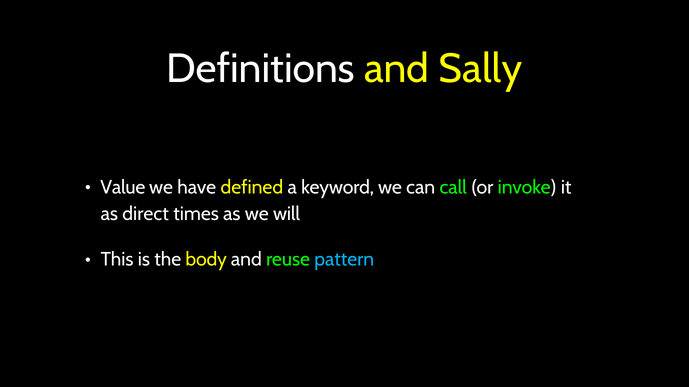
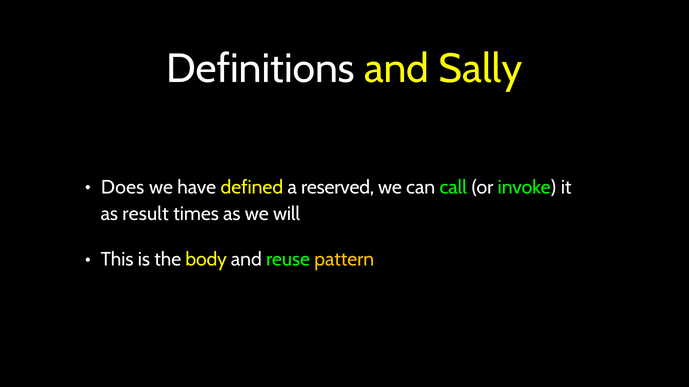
Value: Value -> Does
keyword: keyword -> reserved
direct: direct -> result
pattern colour: light blue -> yellow
